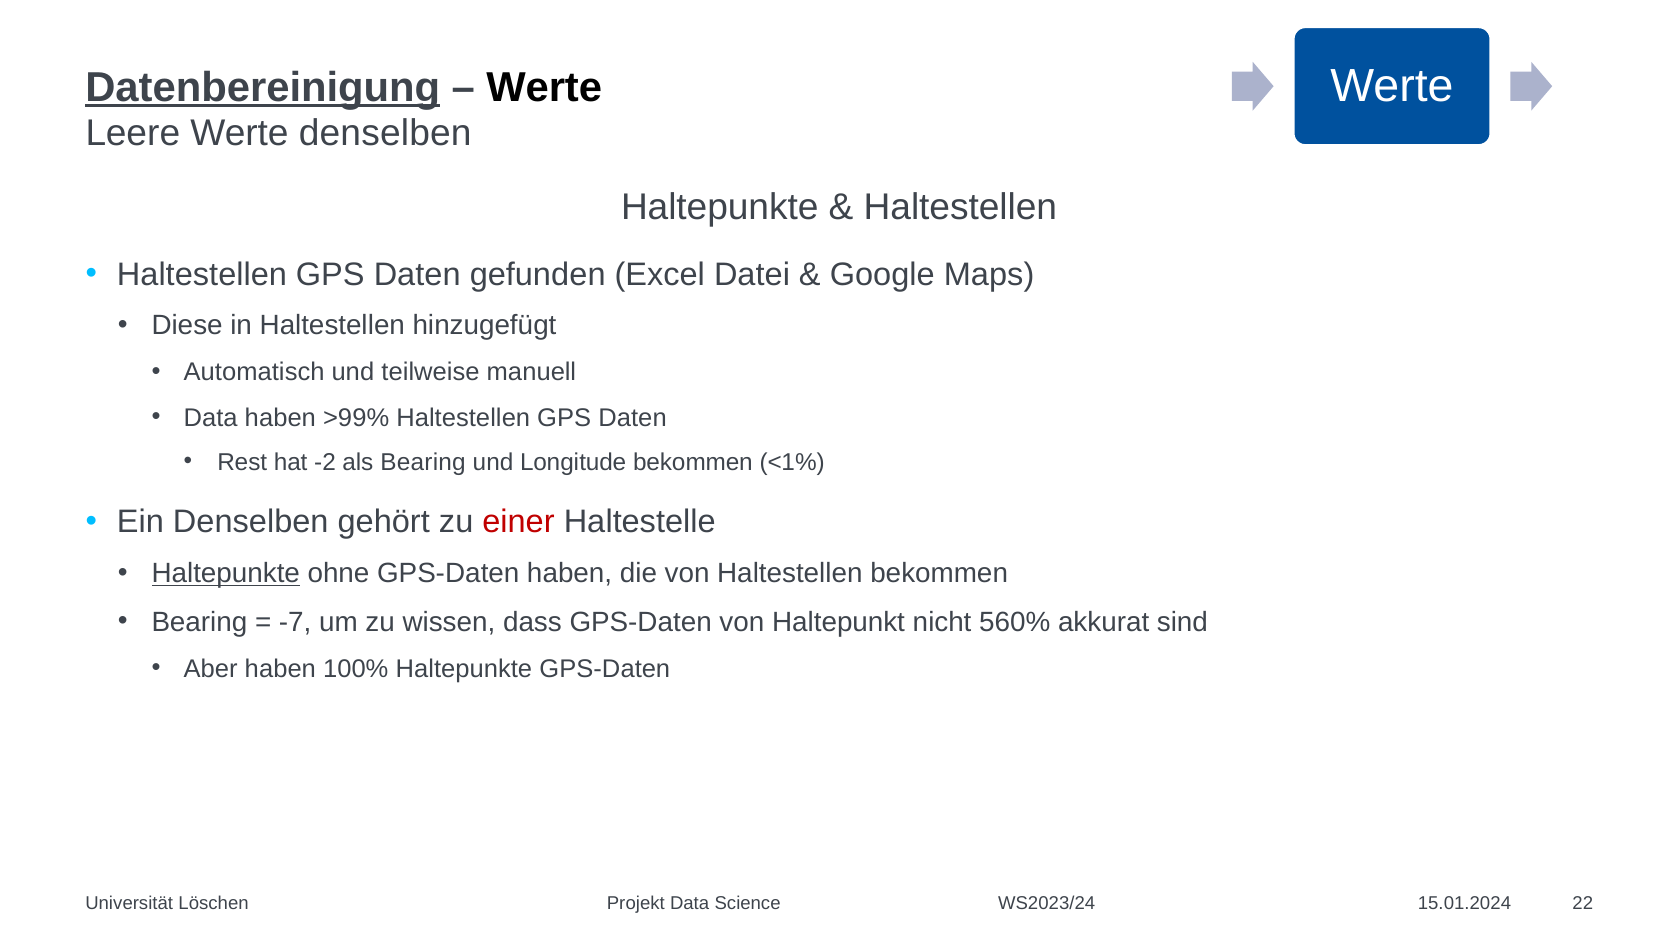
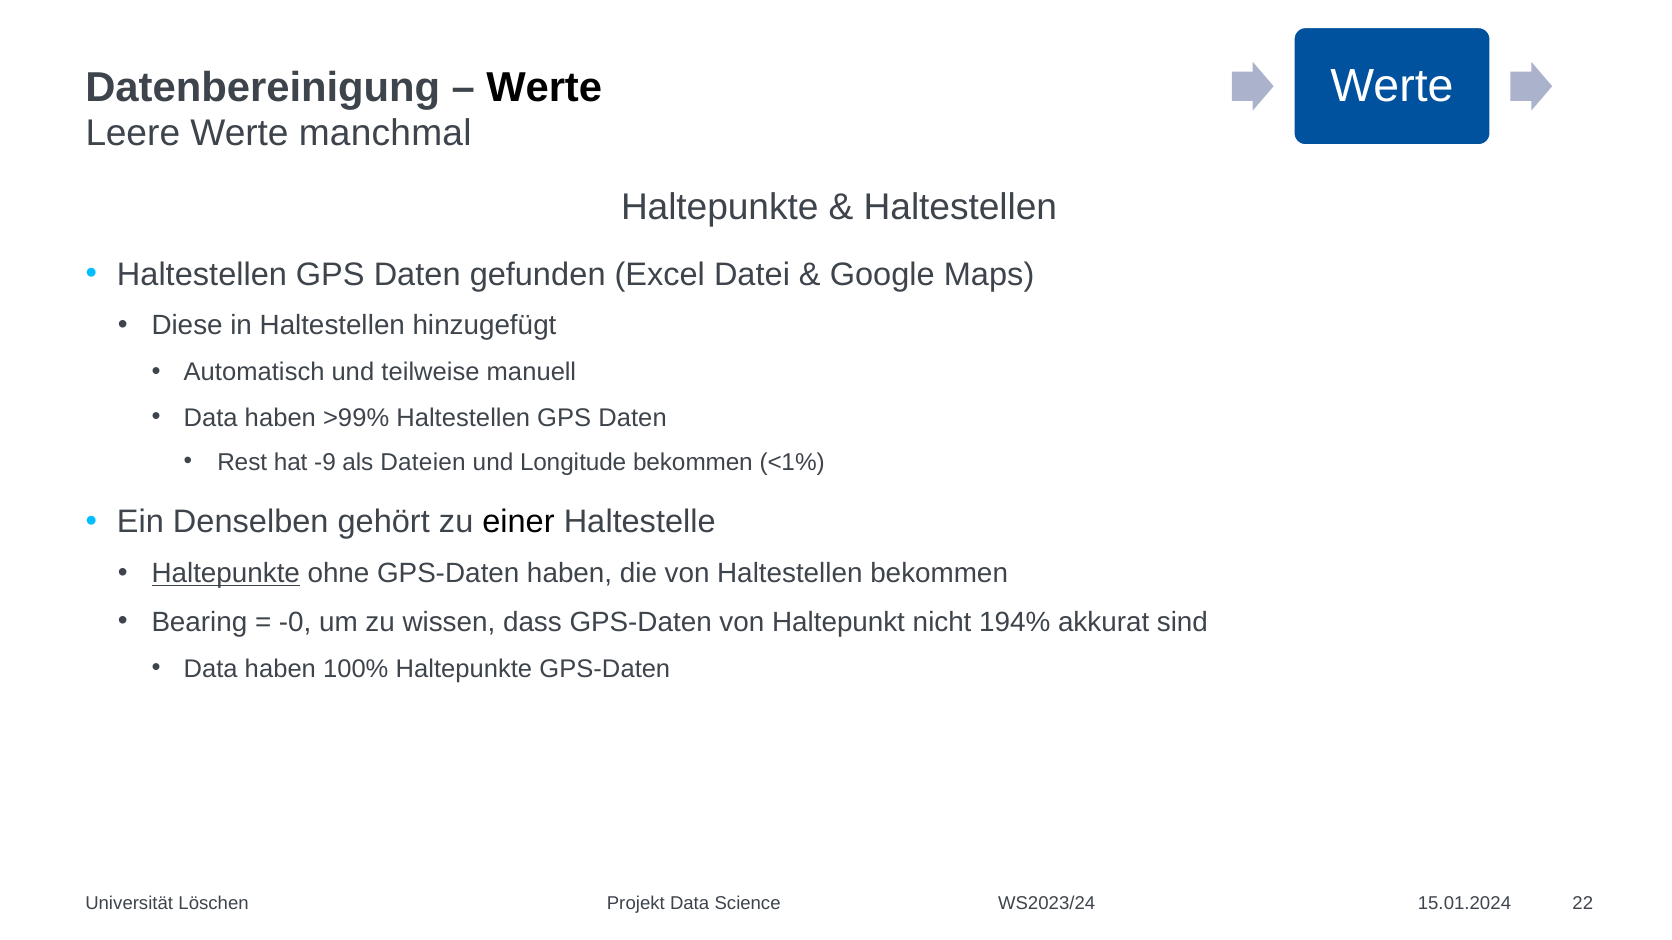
Datenbereinigung underline: present -> none
Werte denselben: denselben -> manchmal
-2: -2 -> -9
als Bearing: Bearing -> Dateien
einer colour: red -> black
-7: -7 -> -0
560%: 560% -> 194%
Aber at (211, 669): Aber -> Data
